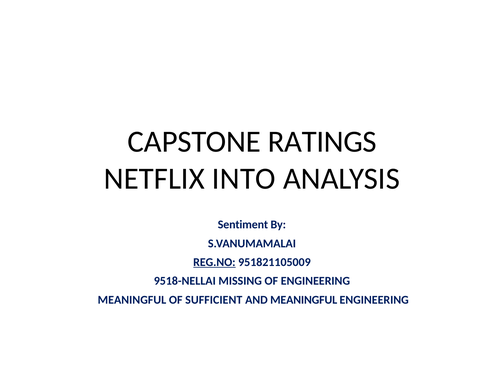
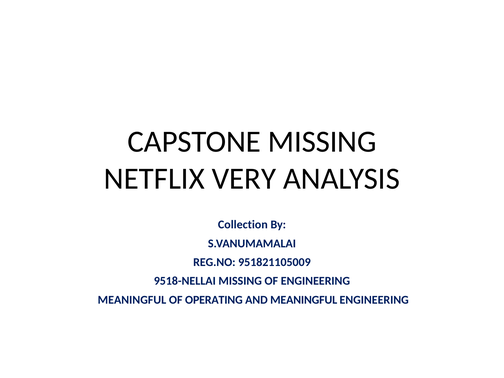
CAPSTONE RATINGS: RATINGS -> MISSING
INTO: INTO -> VERY
Sentiment: Sentiment -> Collection
REG.NO underline: present -> none
SUFFICIENT: SUFFICIENT -> OPERATING
